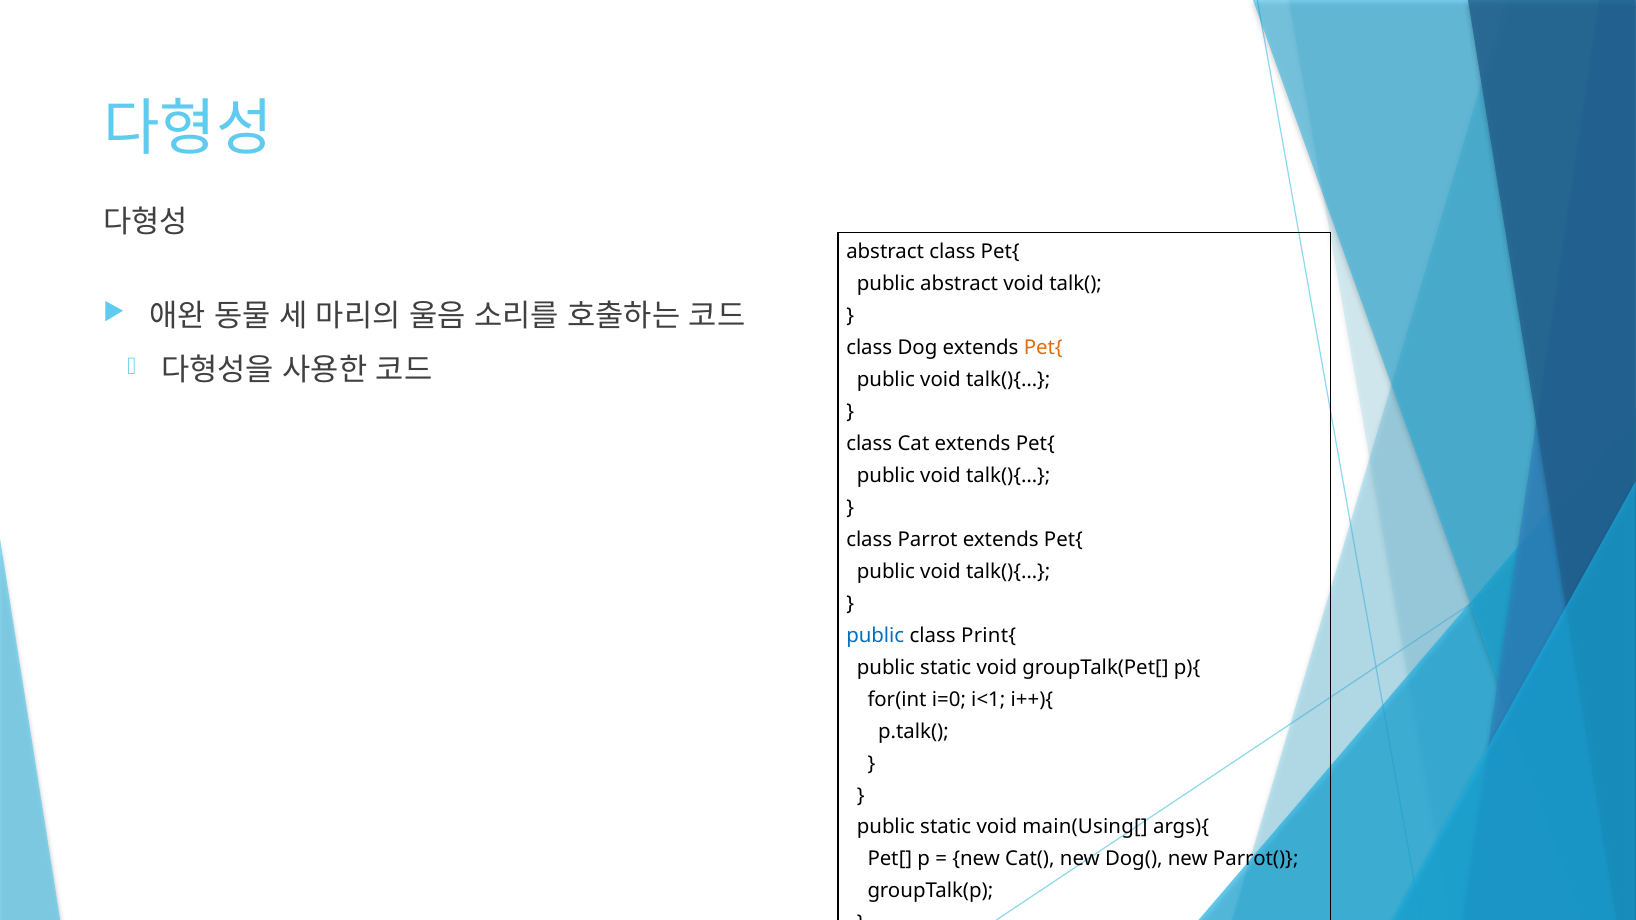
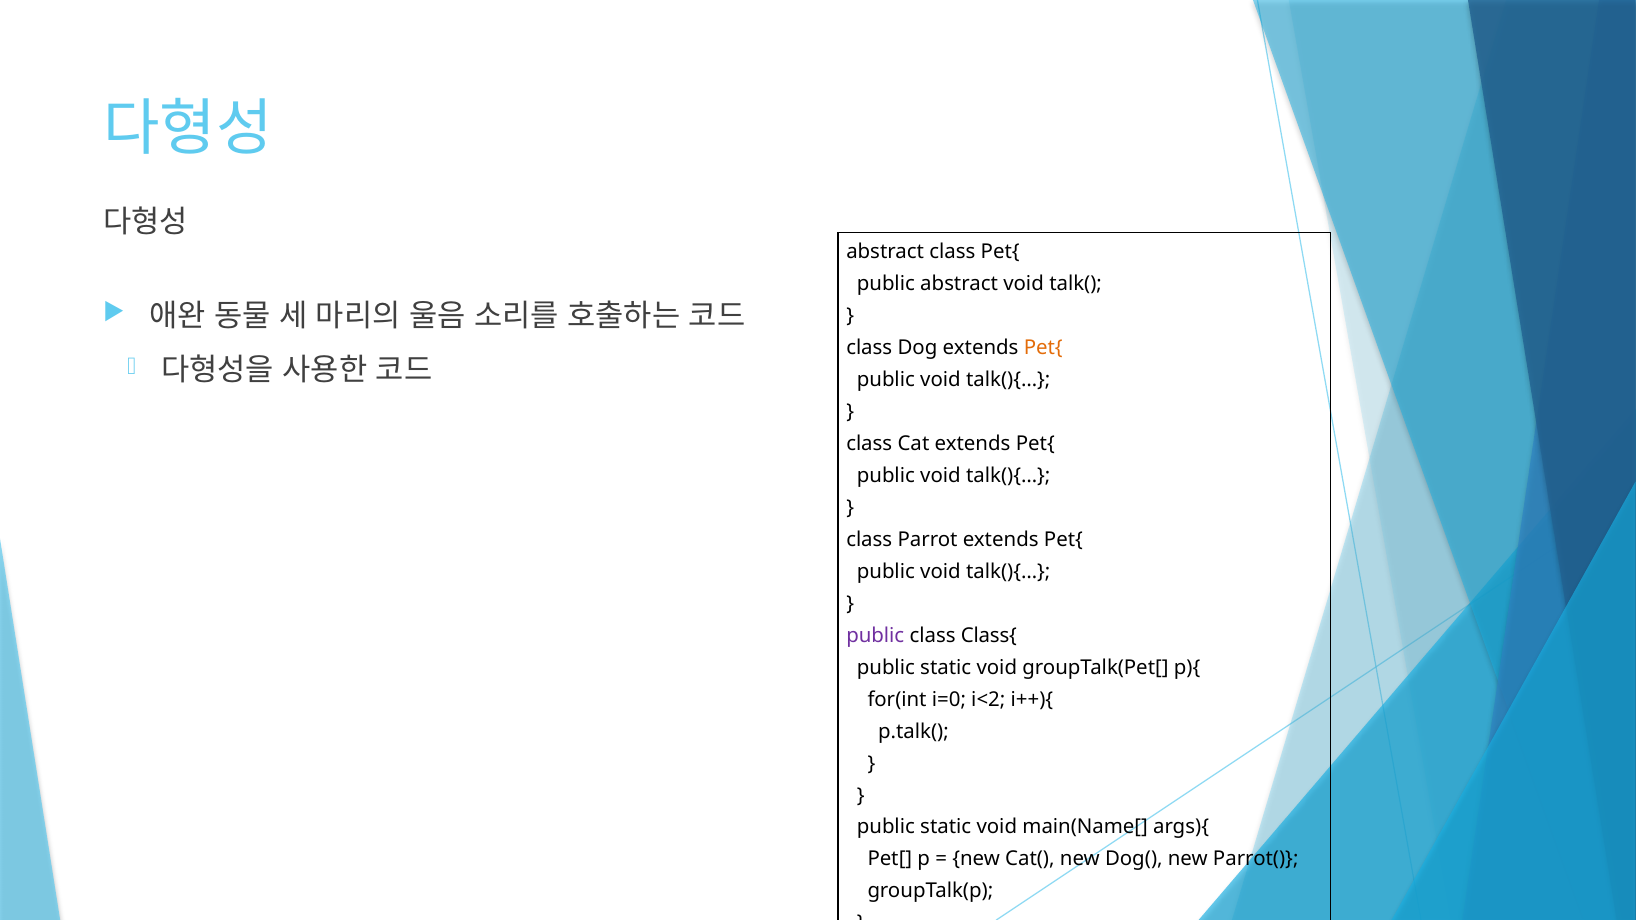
public at (875, 636) colour: blue -> purple
Print{: Print{ -> Class{
i<1: i<1 -> i<2
main(Using[: main(Using[ -> main(Name[
